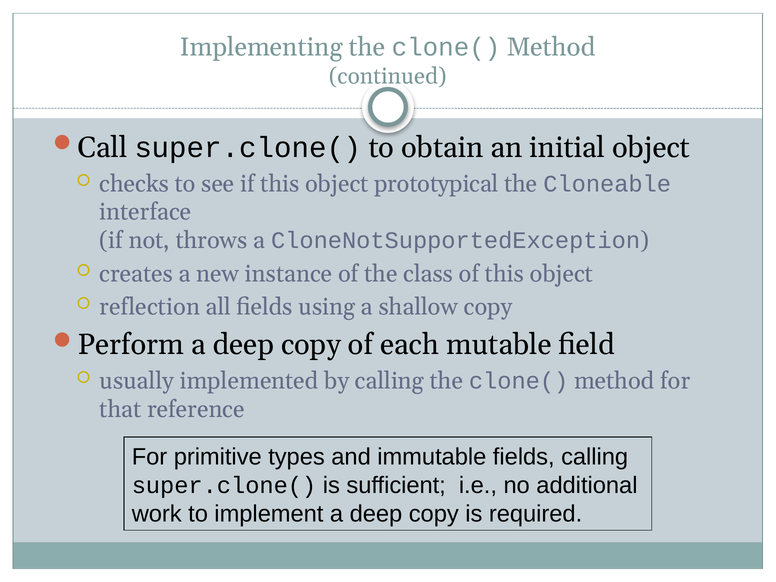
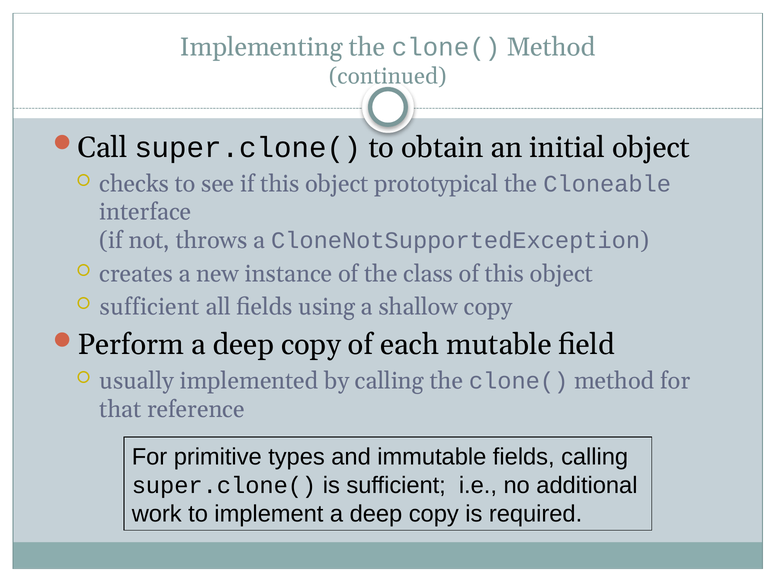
reflection at (150, 307): reflection -> sufficient
